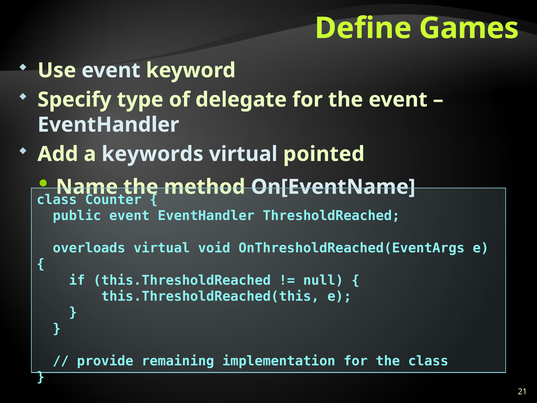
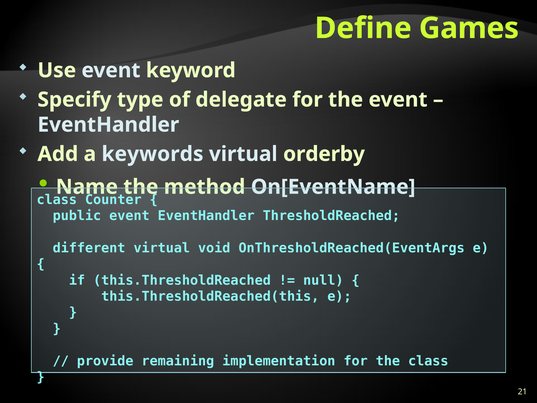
pointed: pointed -> orderby
overloads: overloads -> different
